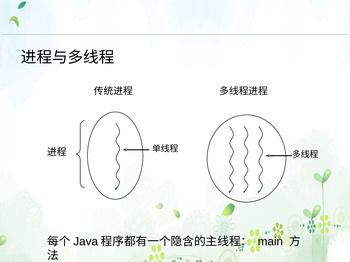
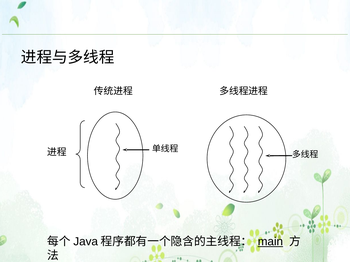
main underline: none -> present
